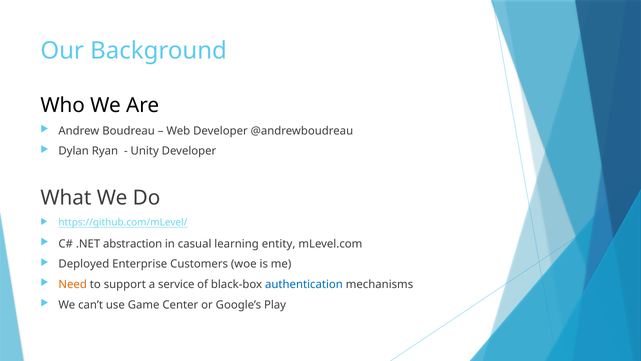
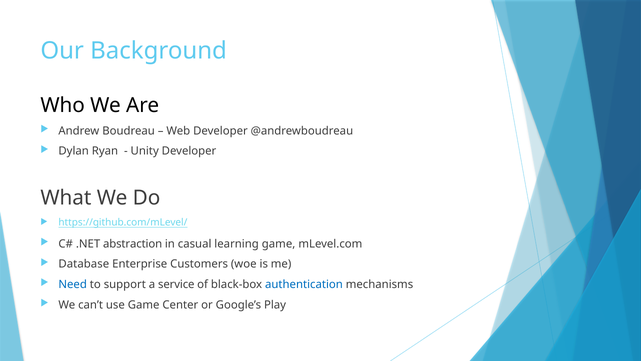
learning entity: entity -> game
Deployed: Deployed -> Database
Need colour: orange -> blue
